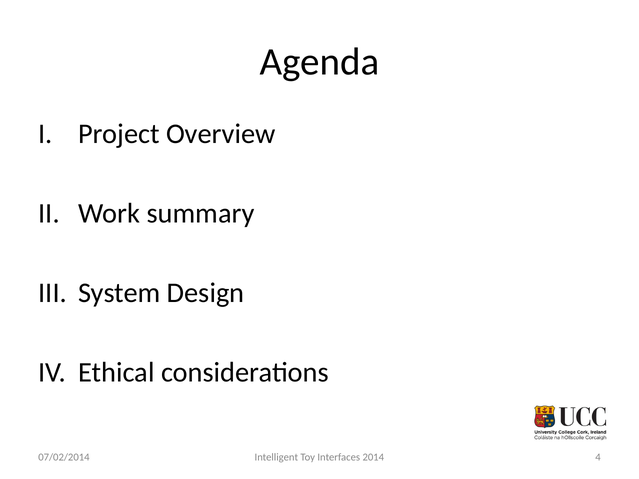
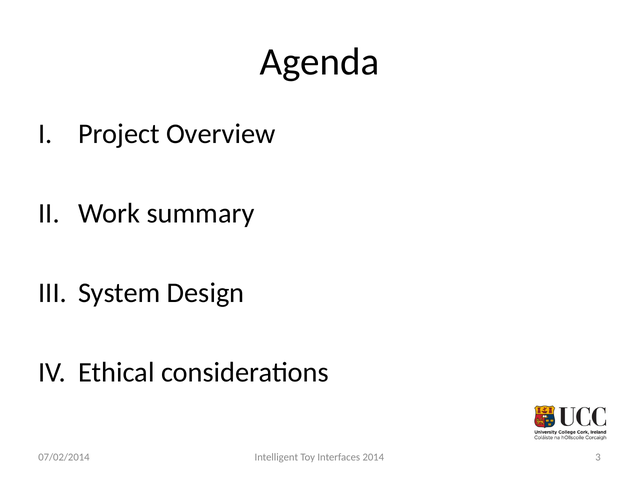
4: 4 -> 3
